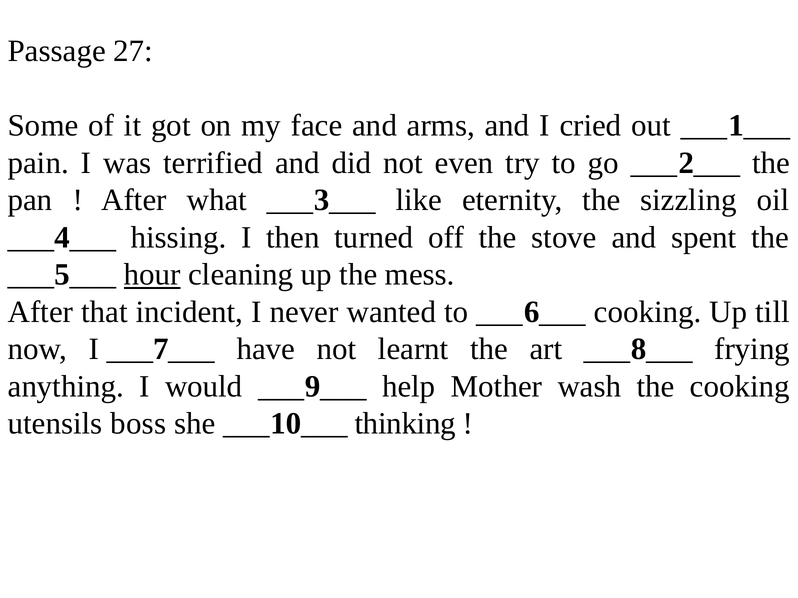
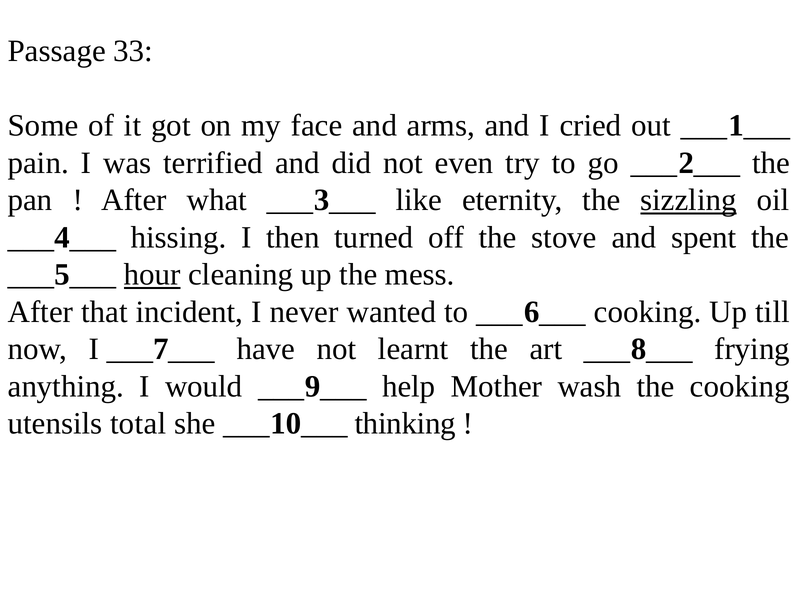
27: 27 -> 33
sizzling underline: none -> present
boss: boss -> total
